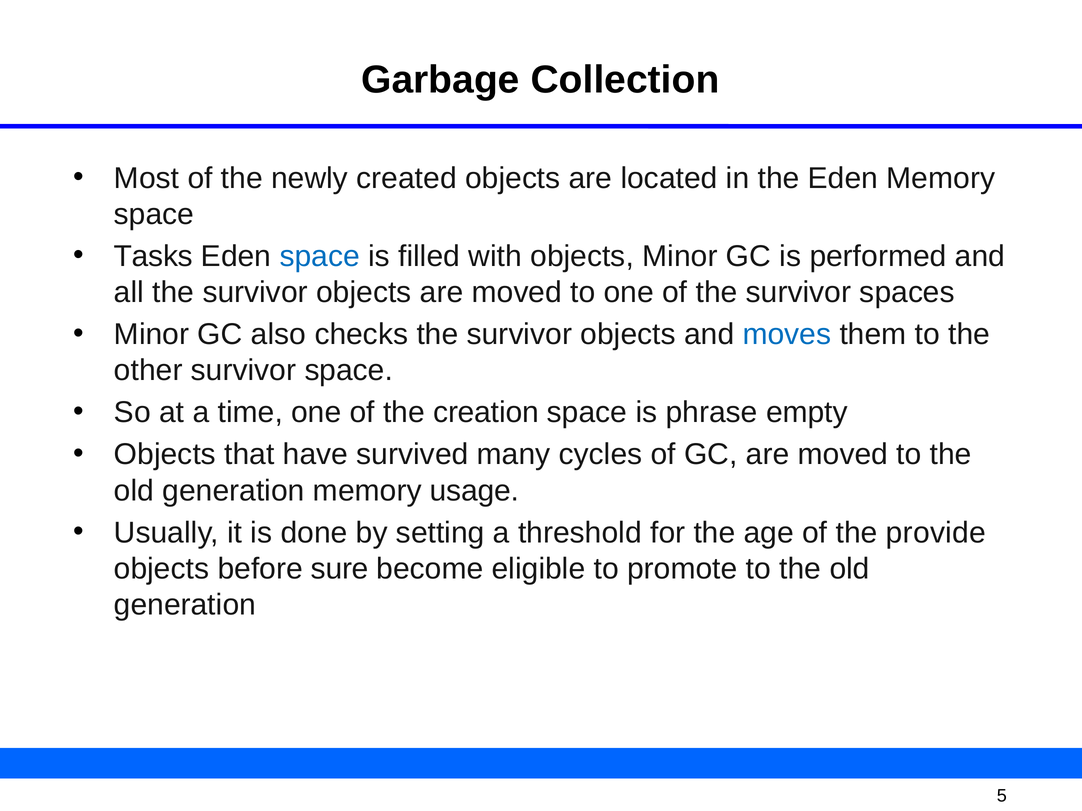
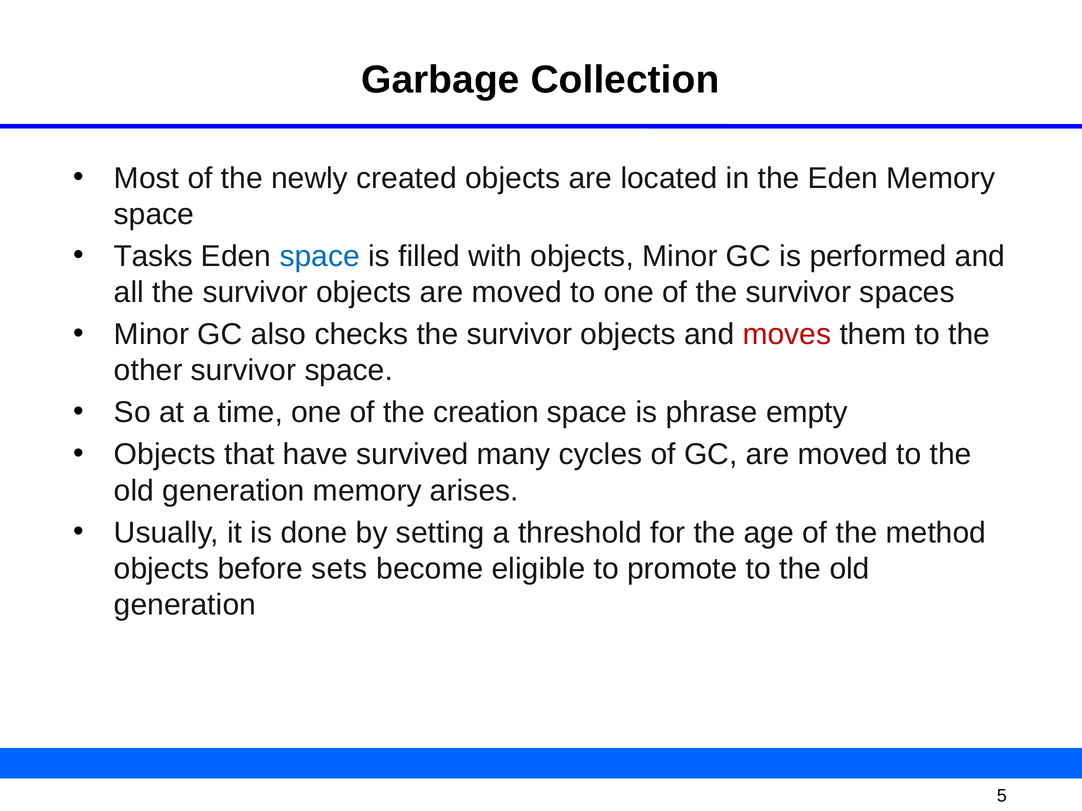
moves colour: blue -> red
usage: usage -> arises
provide: provide -> method
sure: sure -> sets
